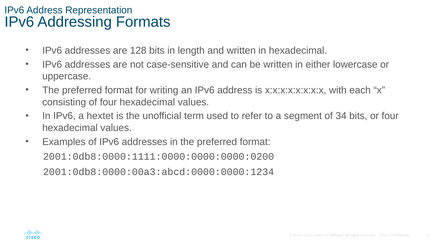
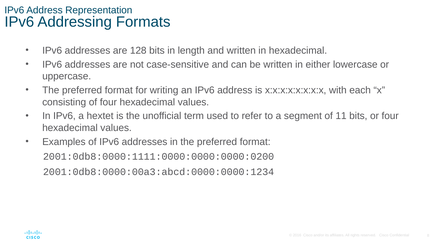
34: 34 -> 11
